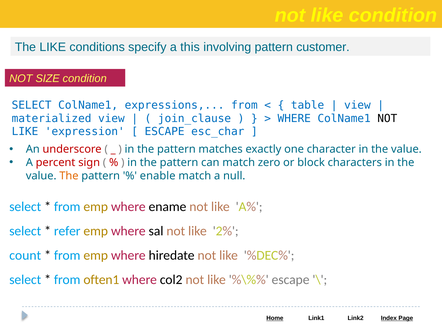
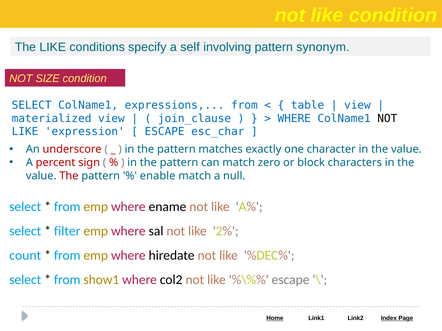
this: this -> self
customer: customer -> synonym
The at (69, 176) colour: orange -> red
refer: refer -> filter
often1: often1 -> show1
